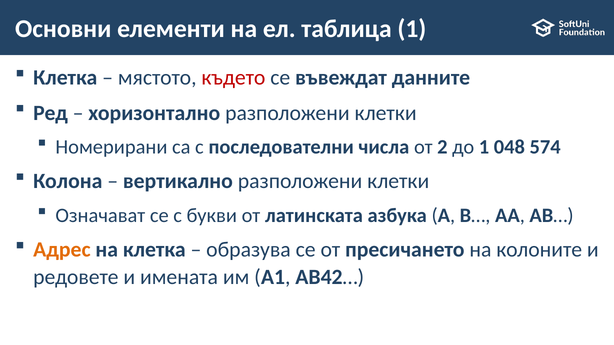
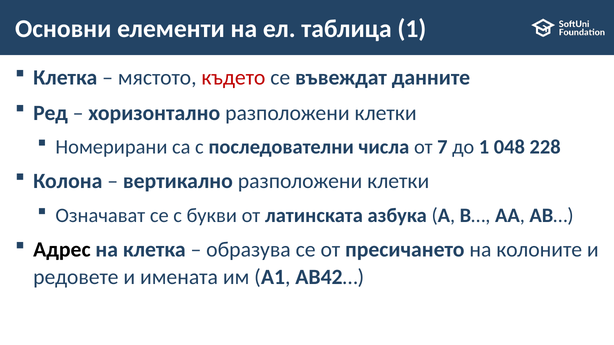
2: 2 -> 7
574: 574 -> 228
Адрес colour: orange -> black
